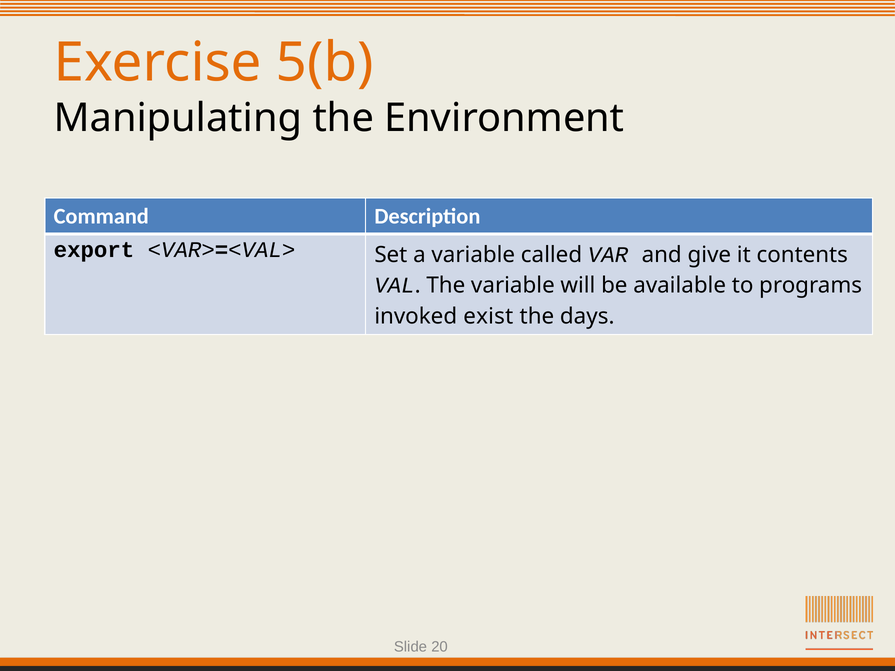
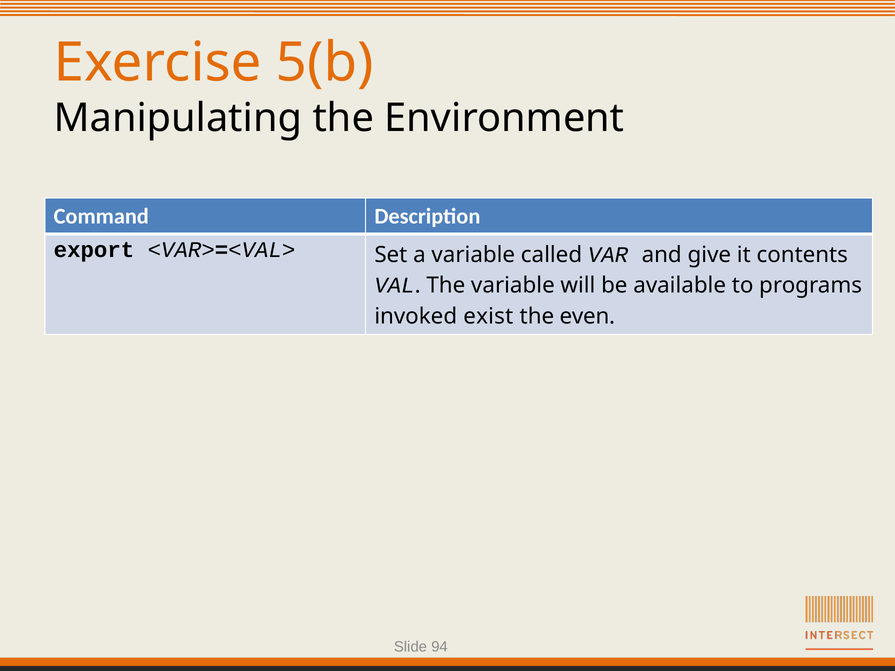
days: days -> even
20: 20 -> 94
